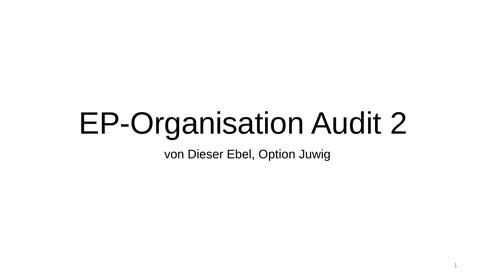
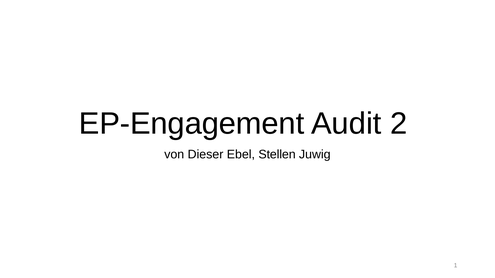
EP-Organisation: EP-Organisation -> EP-Engagement
Option: Option -> Stellen
